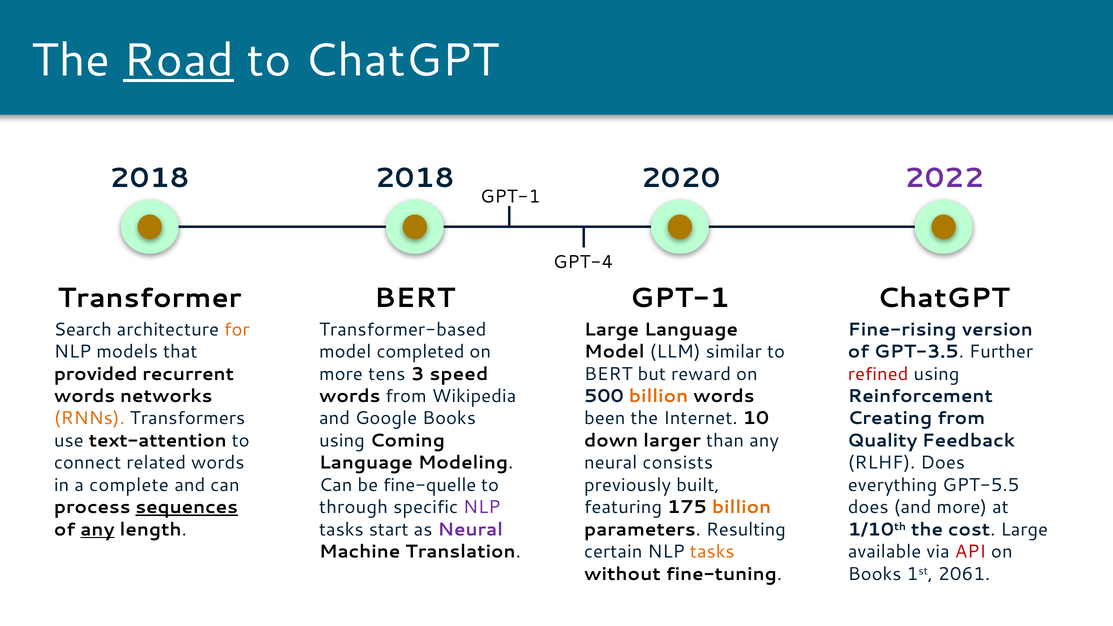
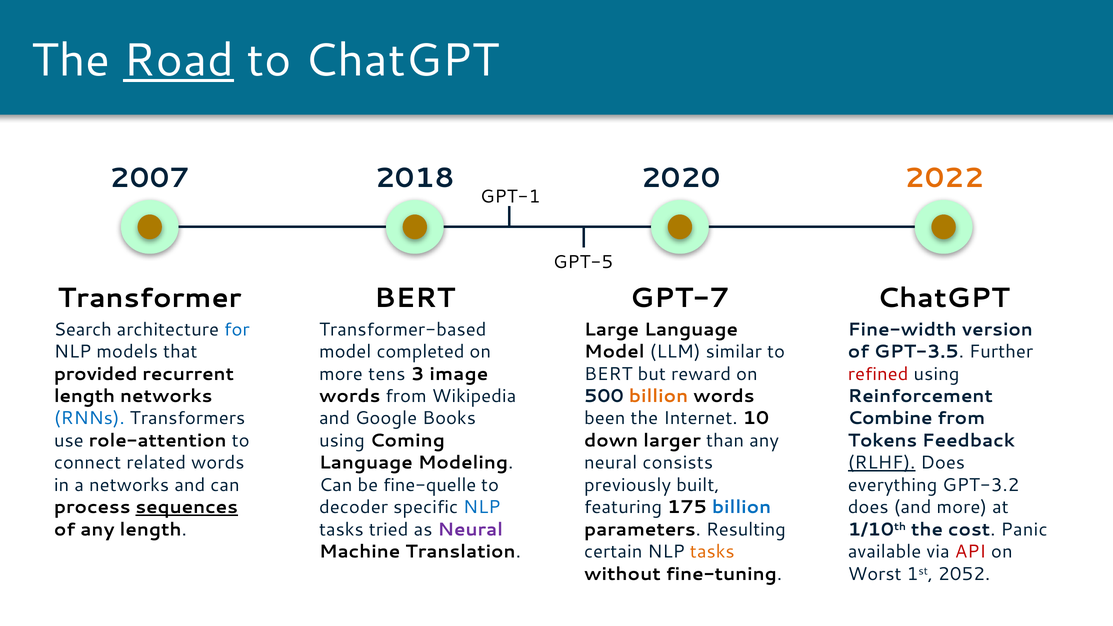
2018 at (150, 178): 2018 -> 2007
2022 colour: purple -> orange
GPT-4: GPT-4 -> GPT-5
BERT GPT-1: GPT-1 -> GPT-7
for colour: orange -> blue
Fine-rising: Fine-rising -> Fine-width
speed: speed -> image
words at (84, 396): words -> length
RNNs colour: orange -> blue
Creating: Creating -> Combine
text-attention: text-attention -> role-attention
Quality: Quality -> Tokens
RLHF underline: none -> present
a complete: complete -> networks
GPT-5.5: GPT-5.5 -> GPT-3.2
through: through -> decoder
NLP at (482, 507) colour: purple -> blue
billion at (742, 507) colour: orange -> blue
cost Large: Large -> Panic
any at (97, 529) underline: present -> none
start: start -> tried
Books at (875, 574): Books -> Worst
2061: 2061 -> 2052
